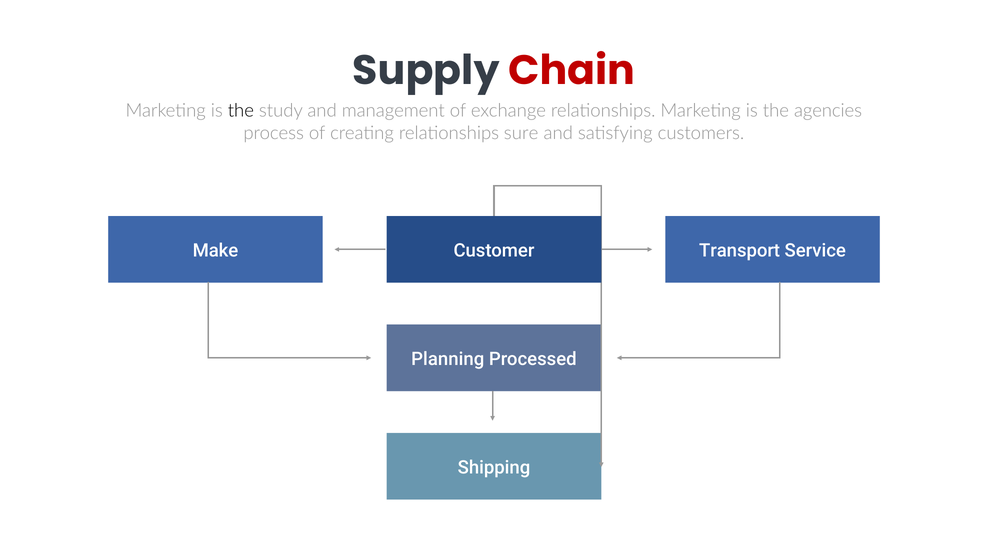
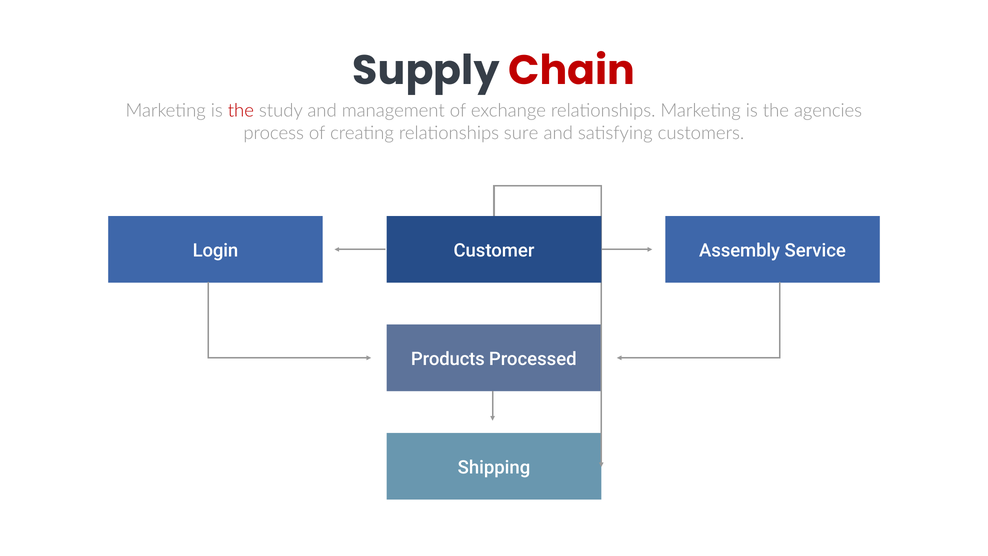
the at (241, 111) colour: black -> red
Make: Make -> Login
Transport: Transport -> Assembly
Planning: Planning -> Products
